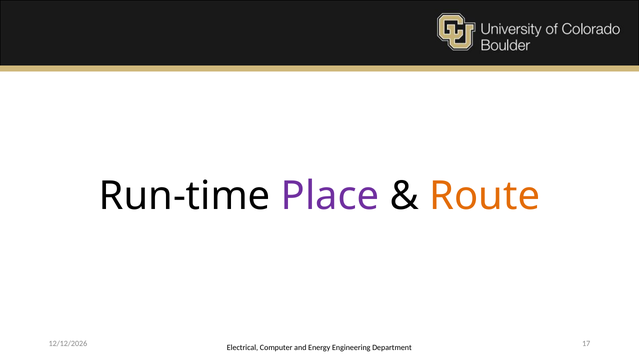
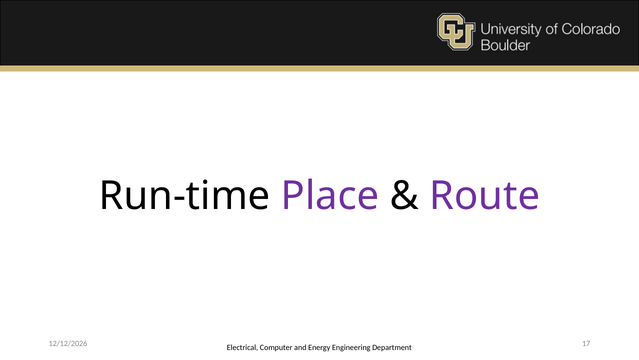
Route colour: orange -> purple
